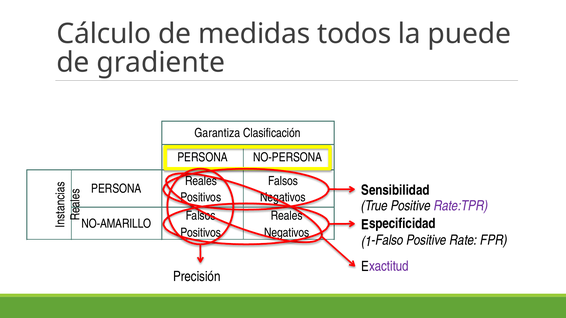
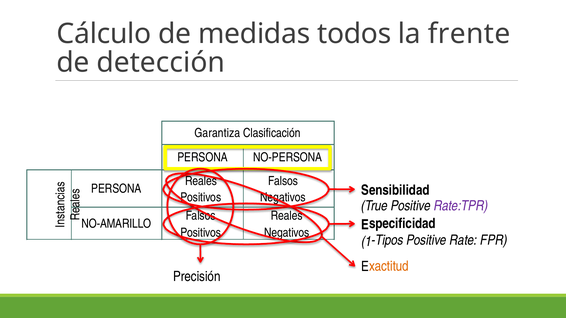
puede: puede -> frente
gradiente: gradiente -> detección
Falso: Falso -> Tipos
xactitud colour: purple -> orange
